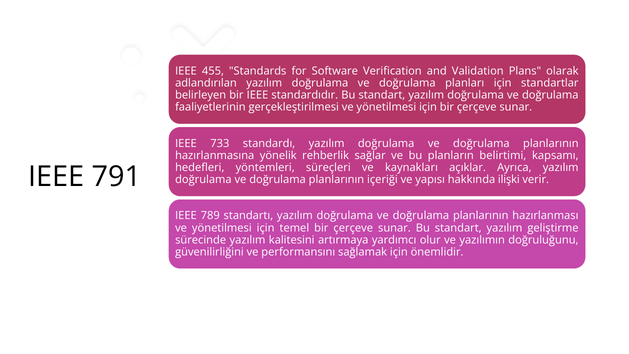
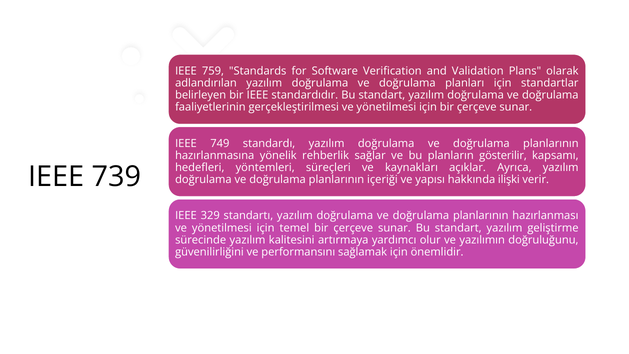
455: 455 -> 759
733: 733 -> 749
belirtimi: belirtimi -> gösterilir
791: 791 -> 739
789: 789 -> 329
